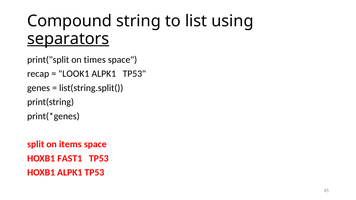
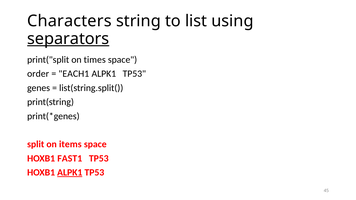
Compound: Compound -> Characters
recap: recap -> order
LOOK1: LOOK1 -> EACH1
ALPK1 at (70, 173) underline: none -> present
